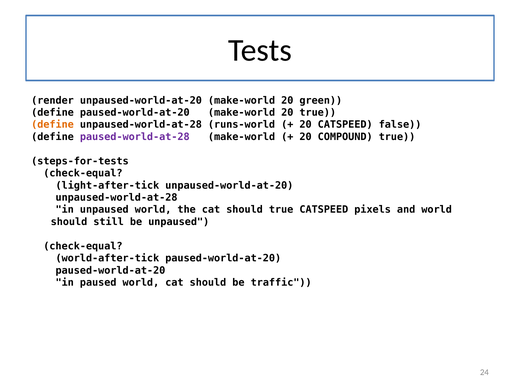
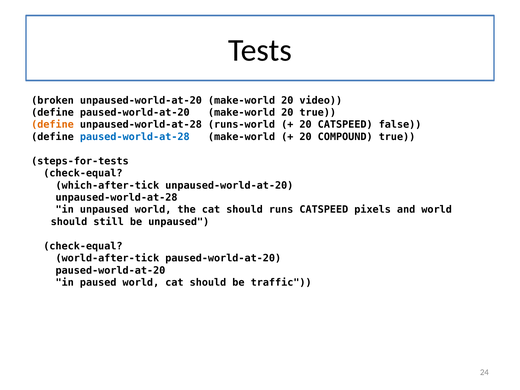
render: render -> broken
green: green -> video
paused-world-at-28 colour: purple -> blue
light-after-tick: light-after-tick -> which-after-tick
should true: true -> runs
